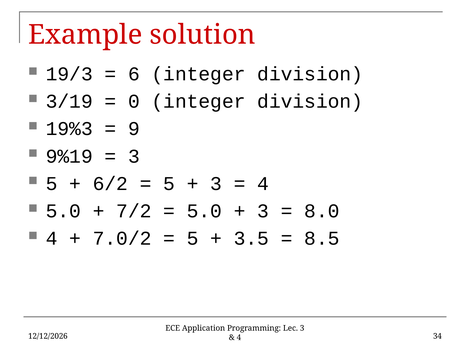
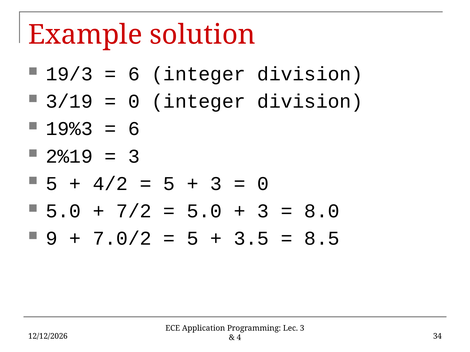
9 at (134, 129): 9 -> 6
9%19: 9%19 -> 2%19
6/2: 6/2 -> 4/2
4 at (263, 184): 4 -> 0
4 at (52, 239): 4 -> 9
